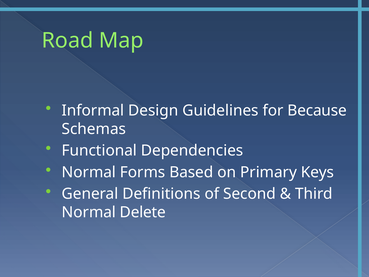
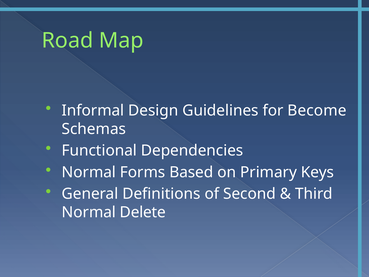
Because: Because -> Become
